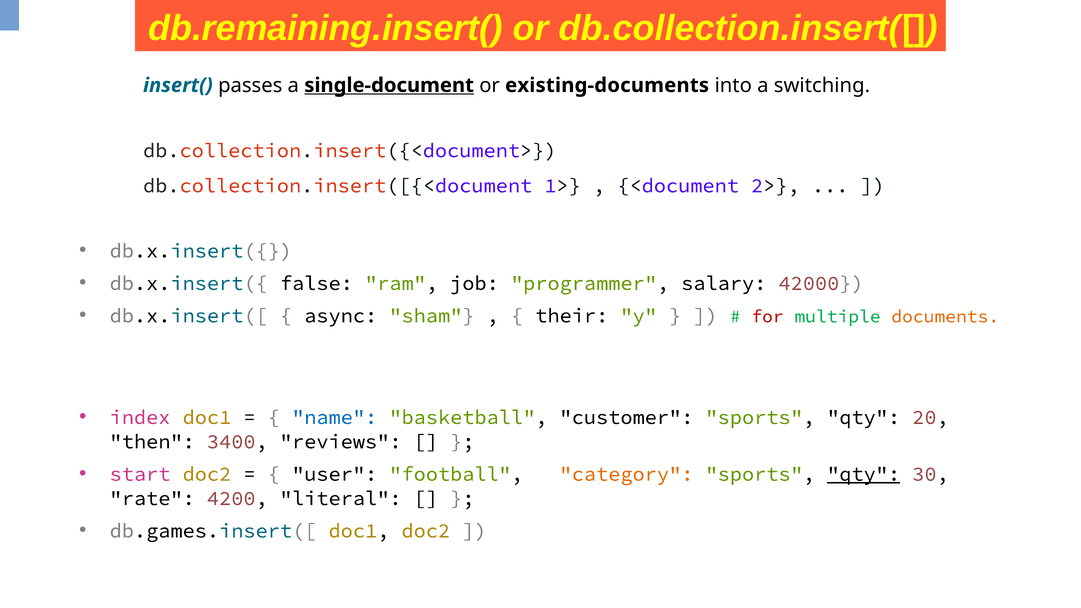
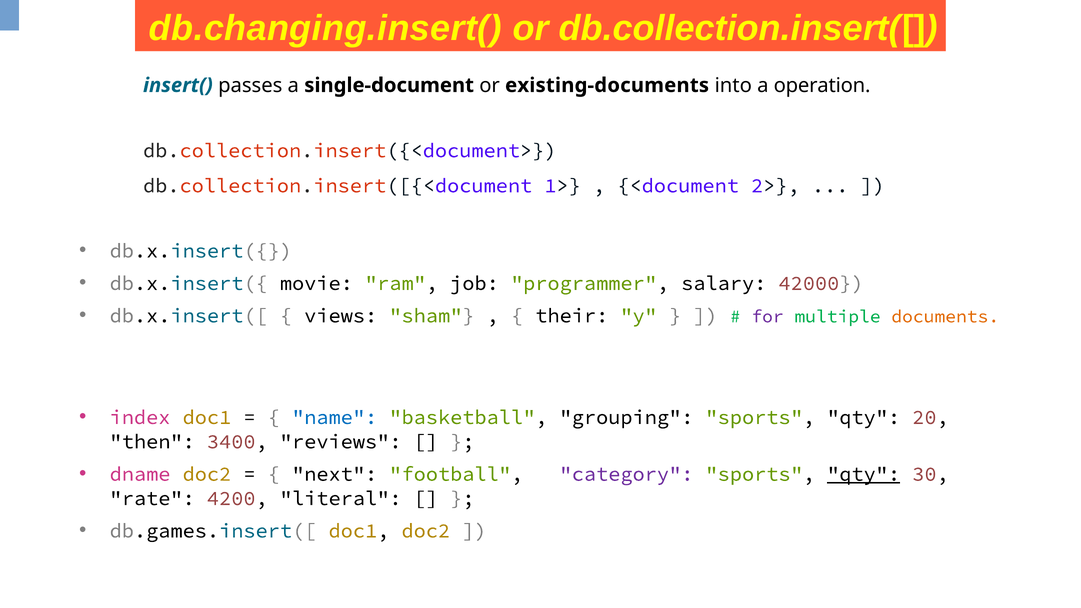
db.remaining.insert(: db.remaining.insert( -> db.changing.insert(
single-document underline: present -> none
switching: switching -> operation
false: false -> movie
async: async -> views
for colour: red -> purple
customer: customer -> grouping
start: start -> dname
user: user -> next
category colour: orange -> purple
